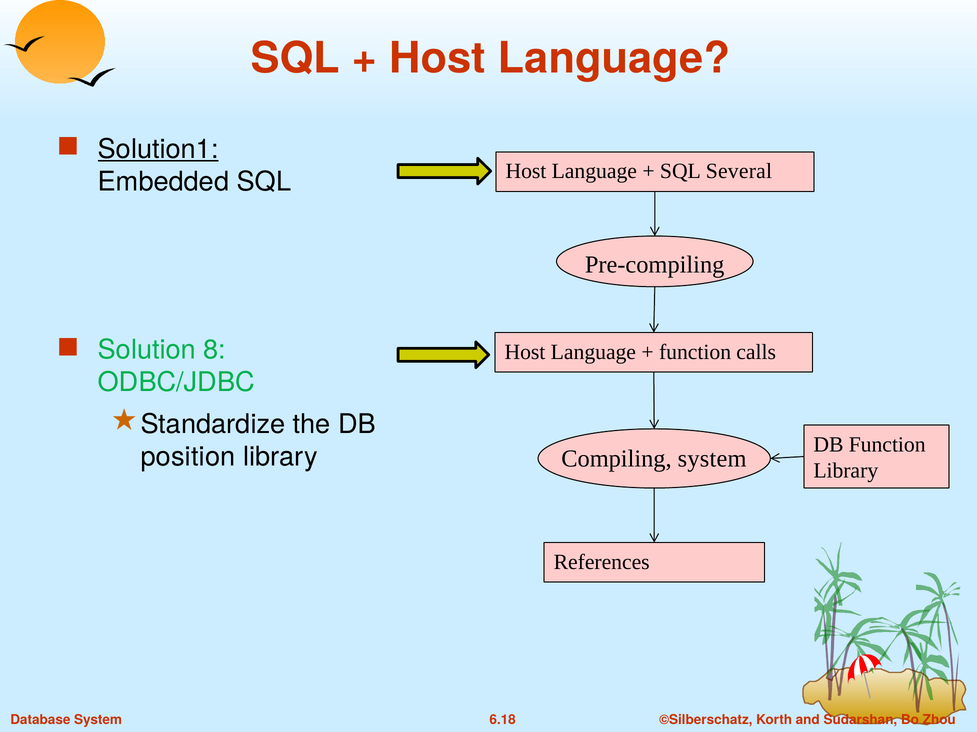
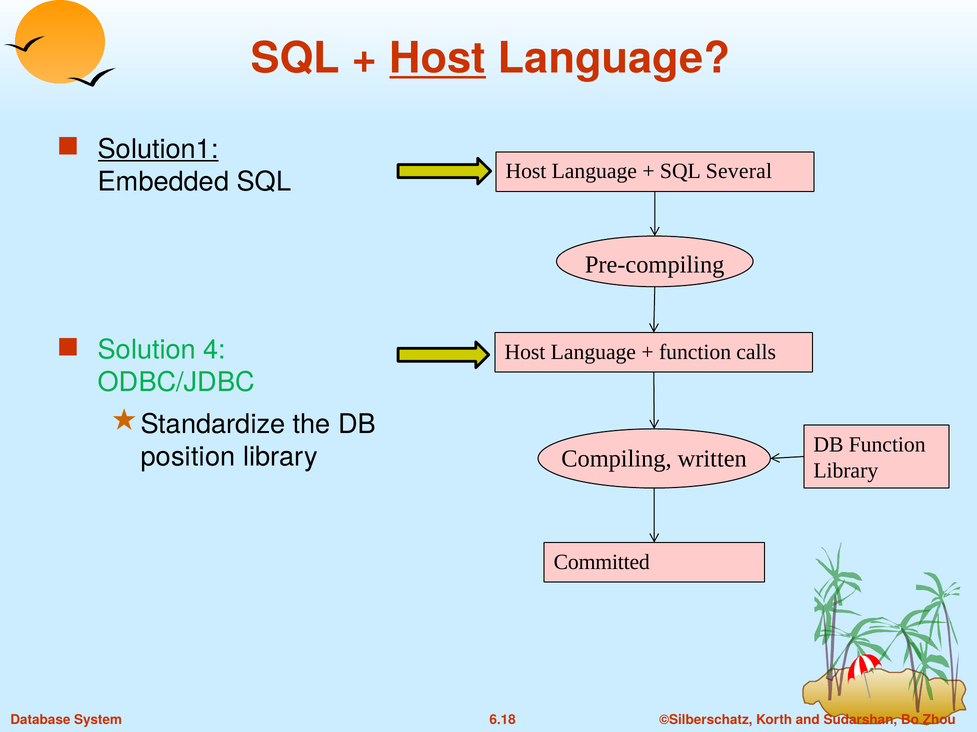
Host at (438, 59) underline: none -> present
8: 8 -> 4
Compiling system: system -> written
References: References -> Committed
